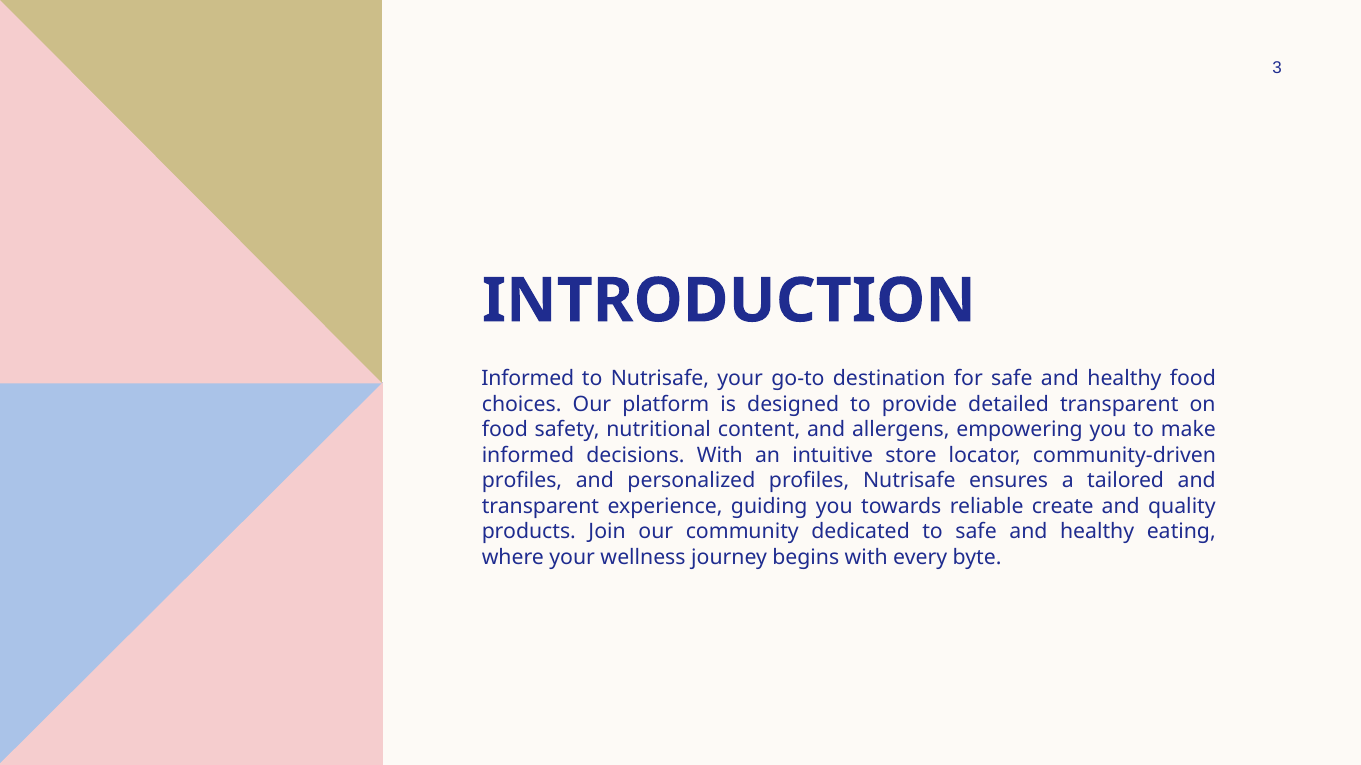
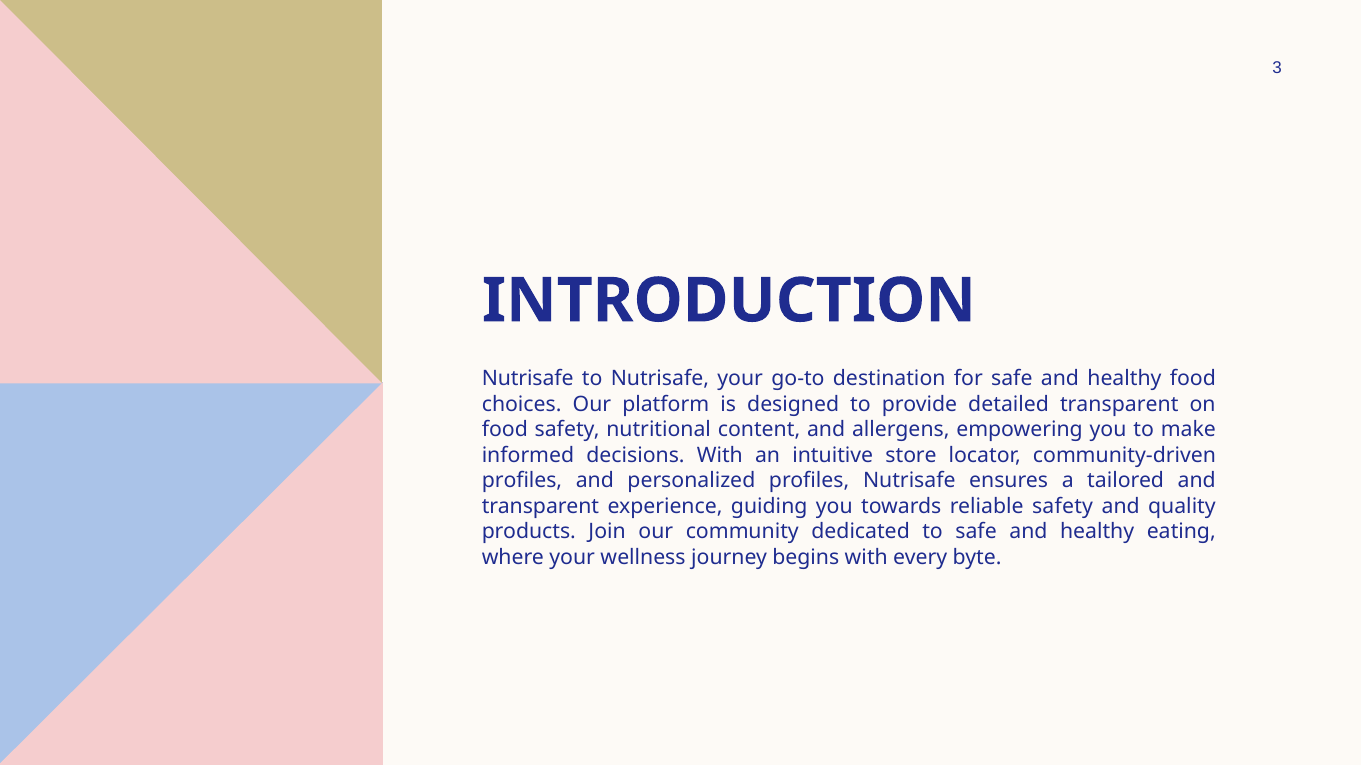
Informed at (528, 379): Informed -> Nutrisafe
reliable create: create -> safety
